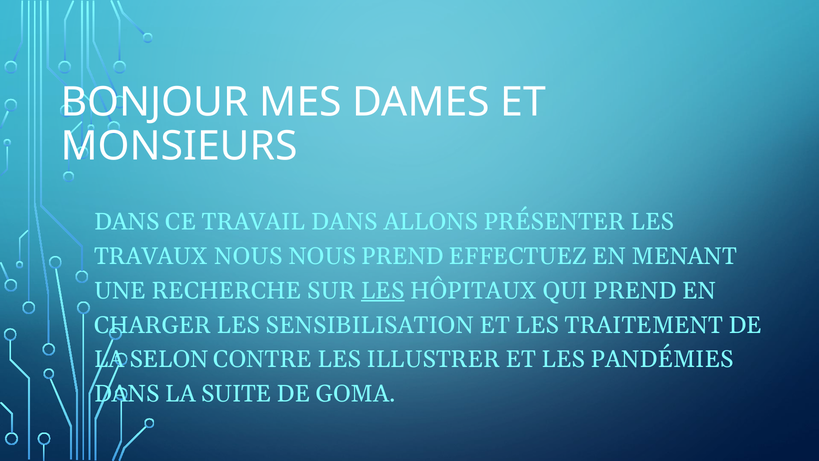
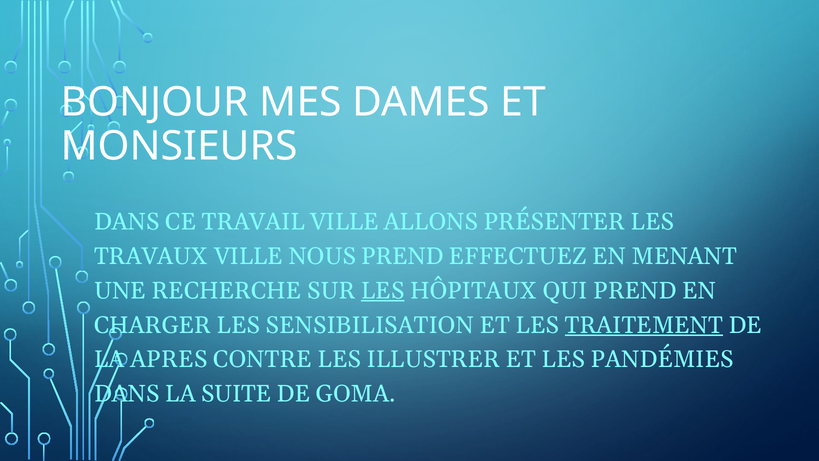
TRAVAIL DANS: DANS -> VILLE
TRAVAUX NOUS: NOUS -> VILLE
TRAITEMENT underline: none -> present
SELON: SELON -> APRES
